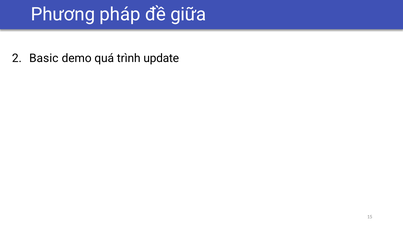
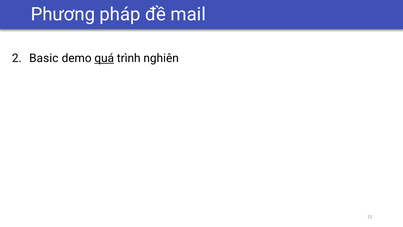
giữa: giữa -> mail
quá underline: none -> present
update: update -> nghiên
